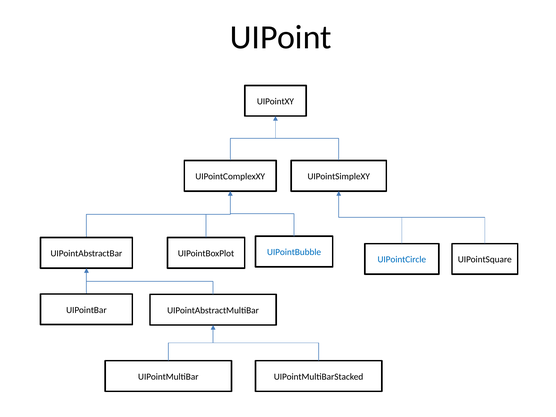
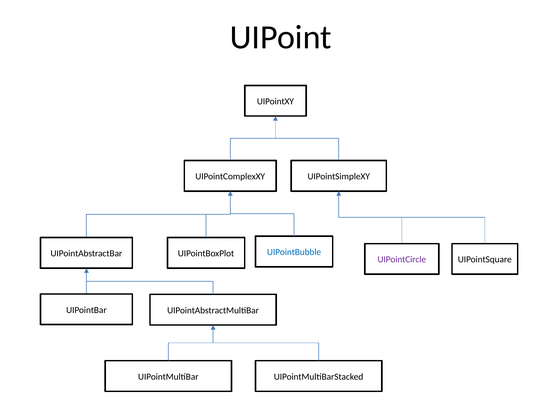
UIPointCircle colour: blue -> purple
